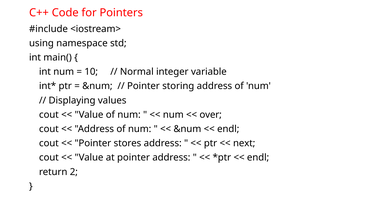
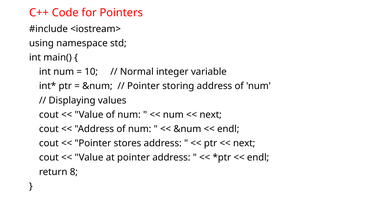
over at (211, 115): over -> next
2: 2 -> 8
